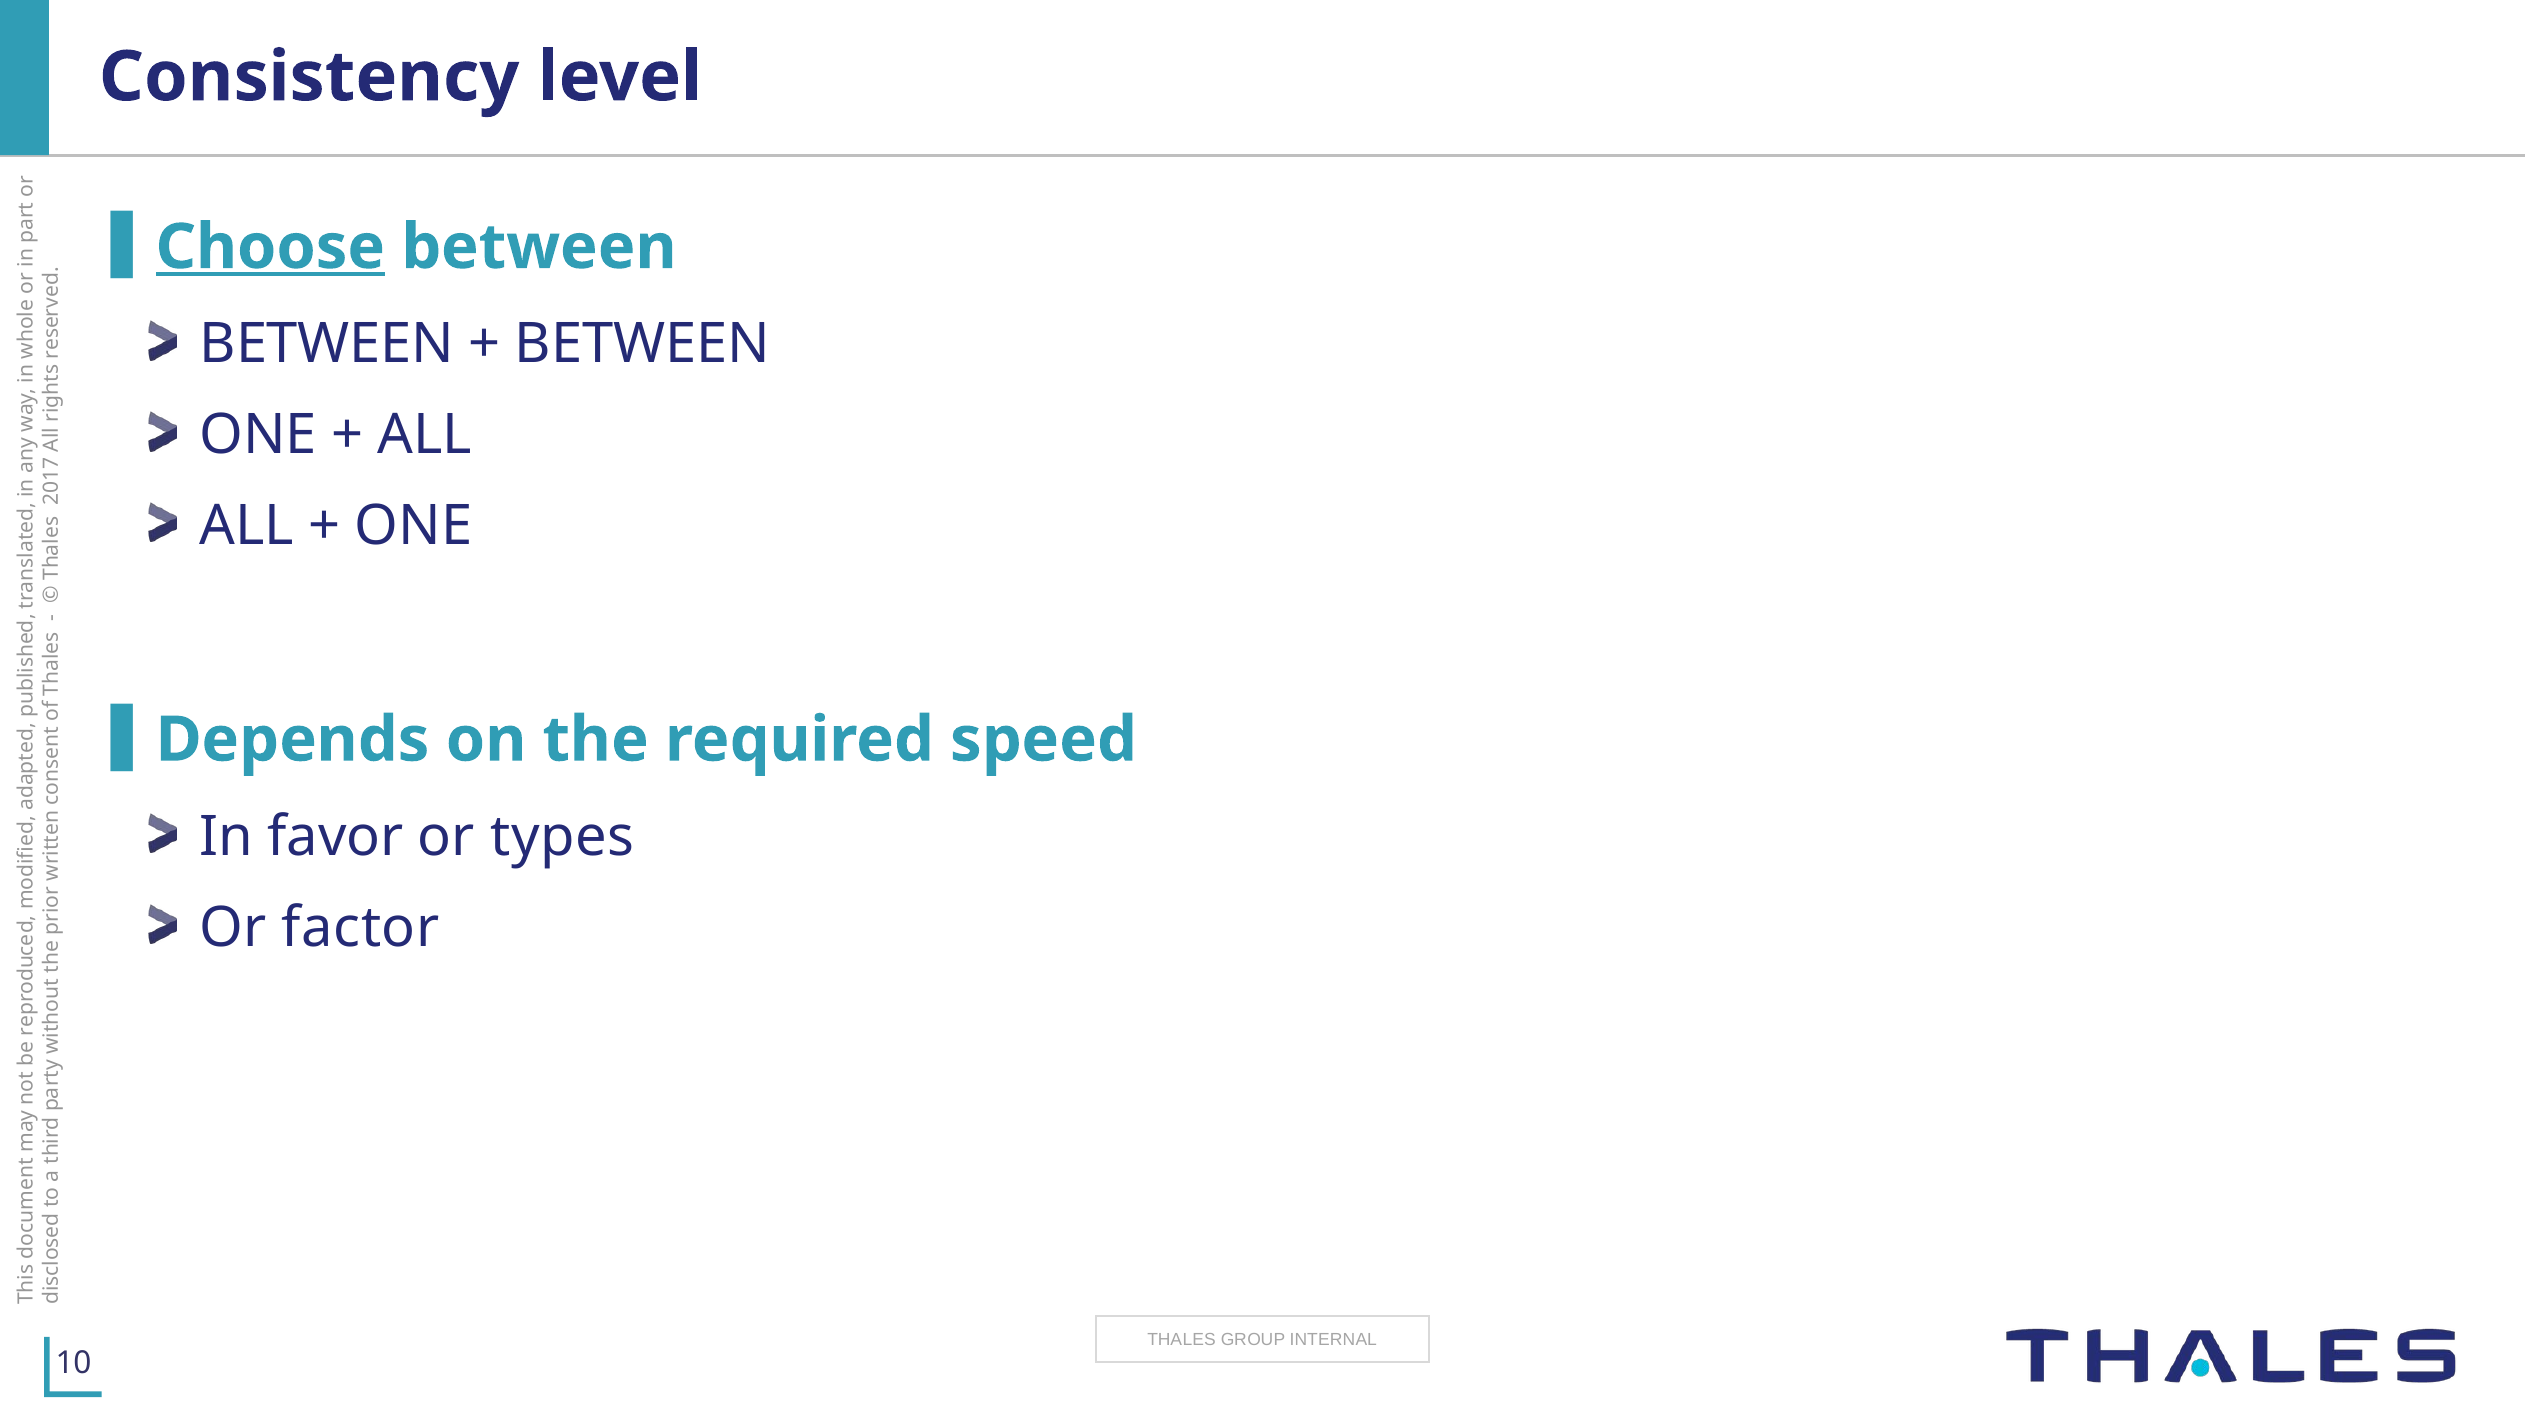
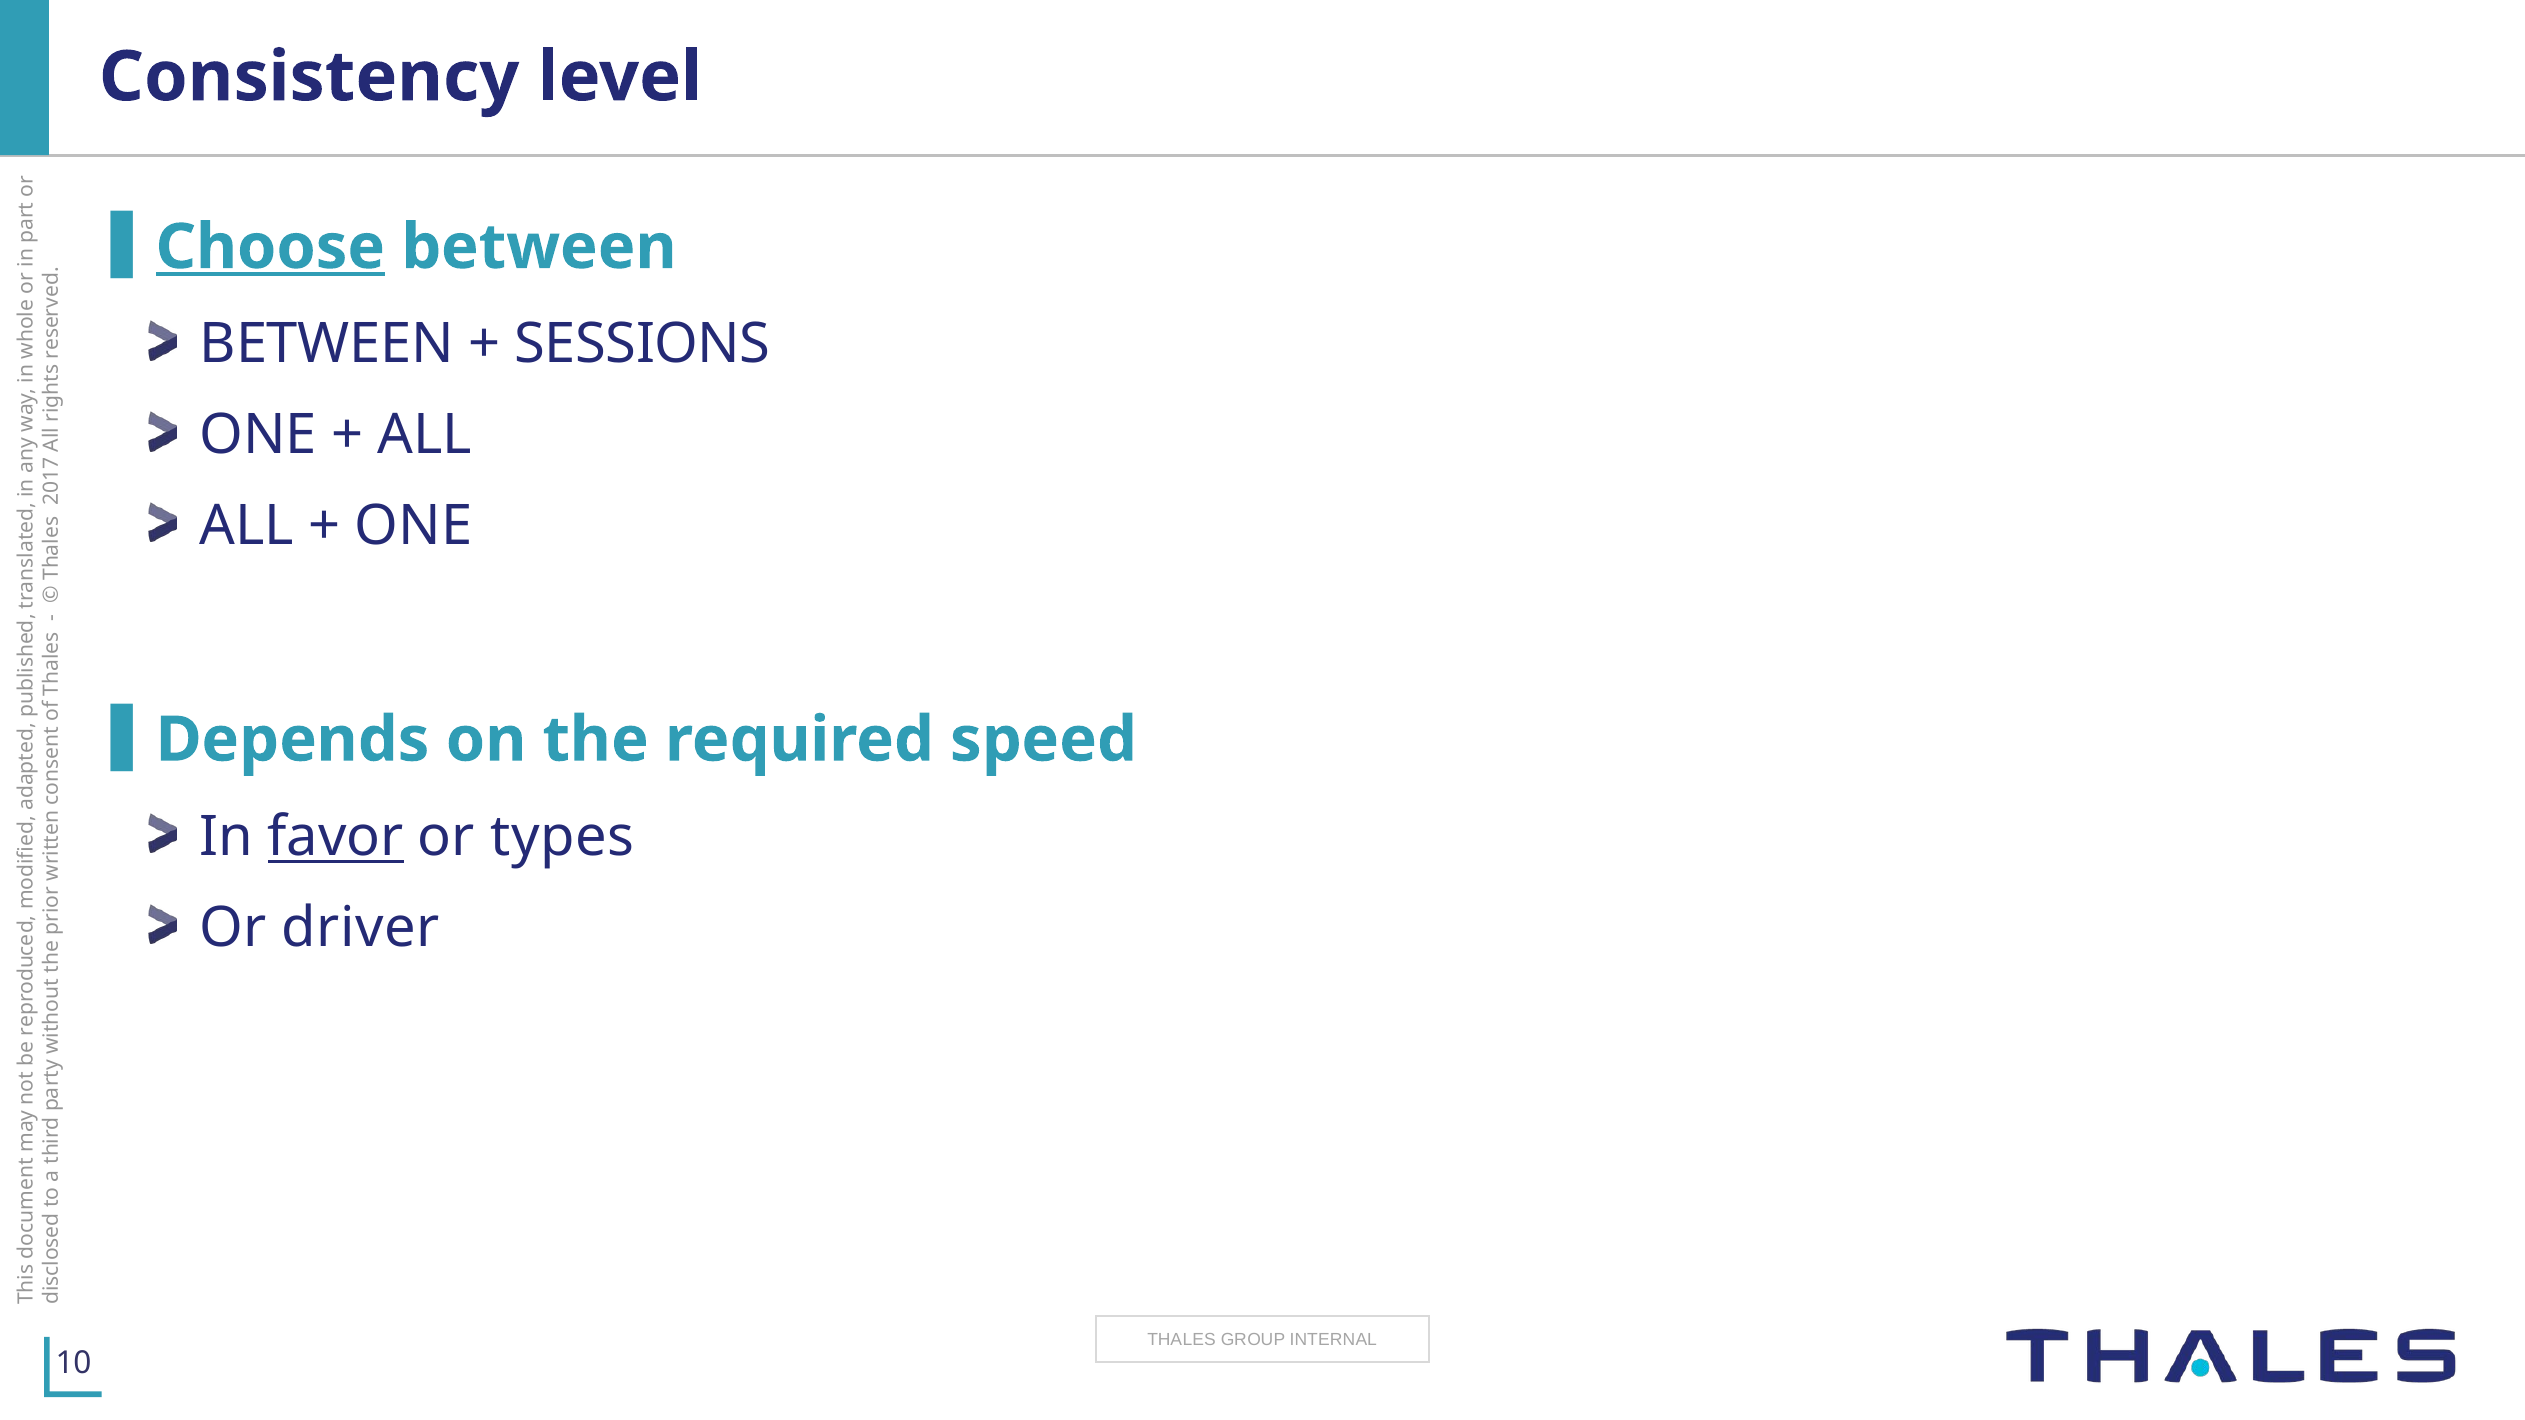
BETWEEN at (642, 345): BETWEEN -> SESSIONS
favor underline: none -> present
factor: factor -> driver
